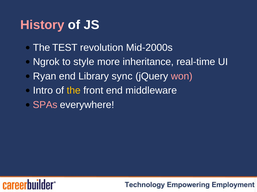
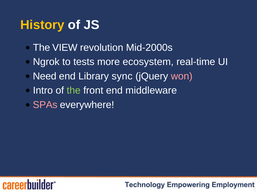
History colour: pink -> yellow
TEST: TEST -> VIEW
style: style -> tests
inheritance: inheritance -> ecosystem
Ryan: Ryan -> Need
the at (74, 91) colour: yellow -> light green
